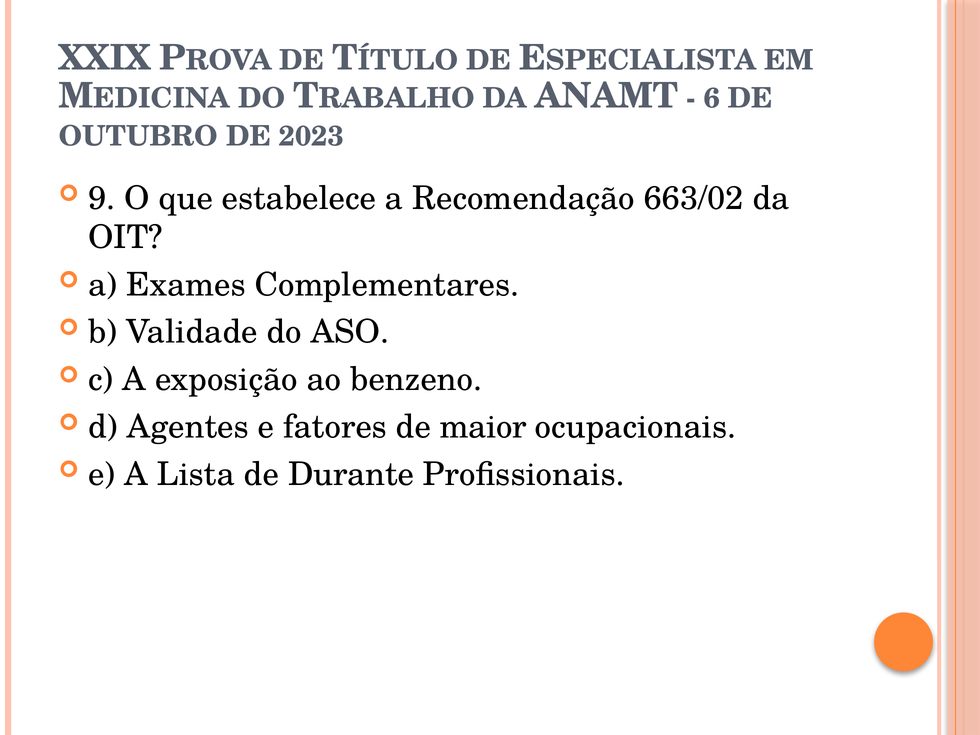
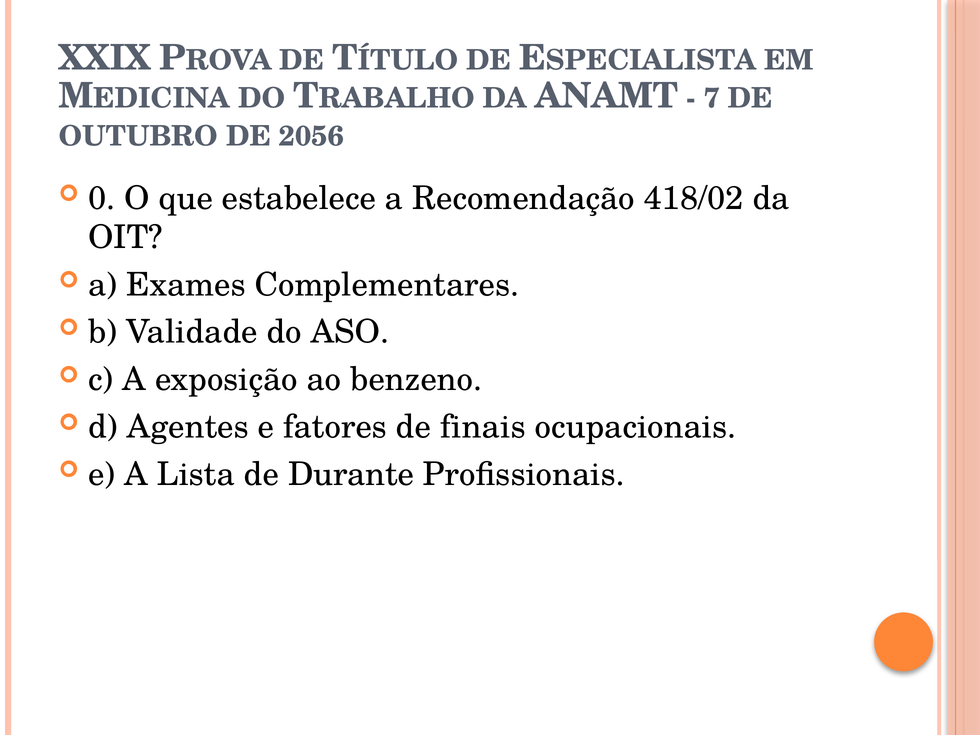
6: 6 -> 7
2023: 2023 -> 2056
9: 9 -> 0
663/02: 663/02 -> 418/02
maior: maior -> finais
